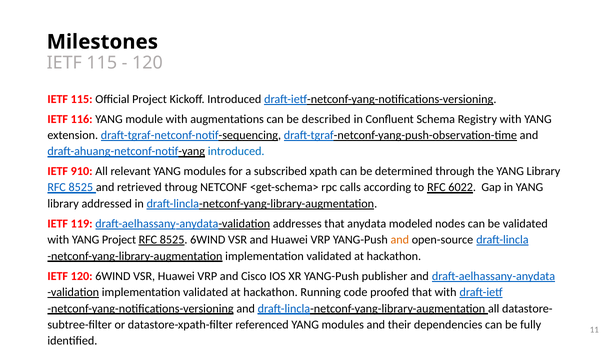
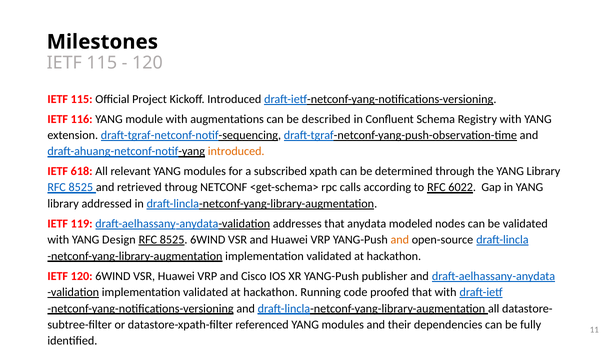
introduced at (236, 151) colour: blue -> orange
910: 910 -> 618
YANG Project: Project -> Design
